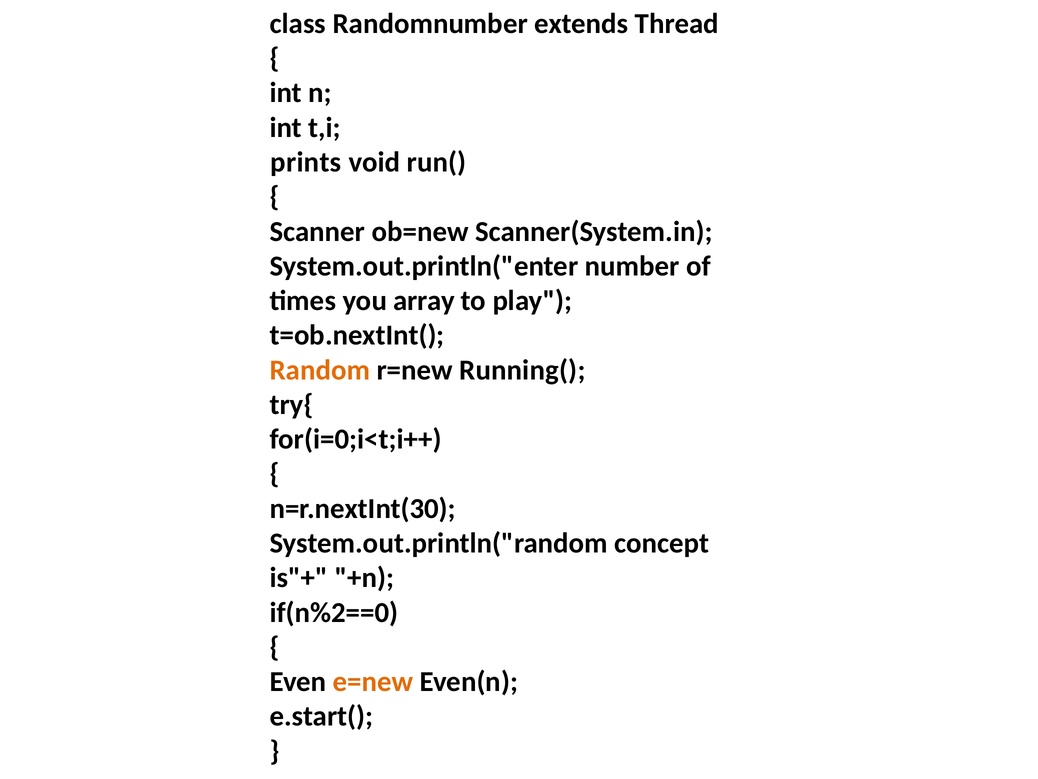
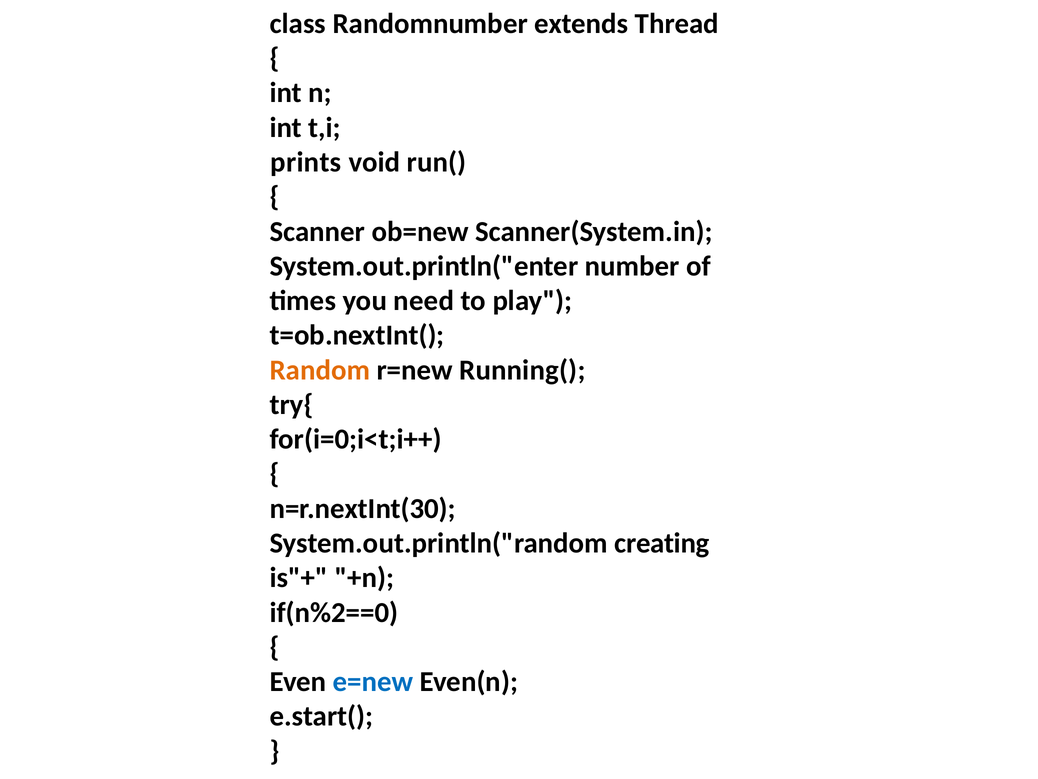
array: array -> need
concept: concept -> creating
e=new colour: orange -> blue
